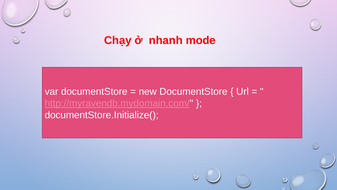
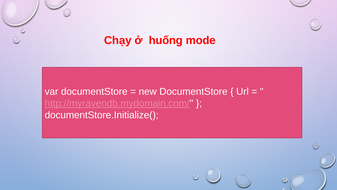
nhanh: nhanh -> huống
